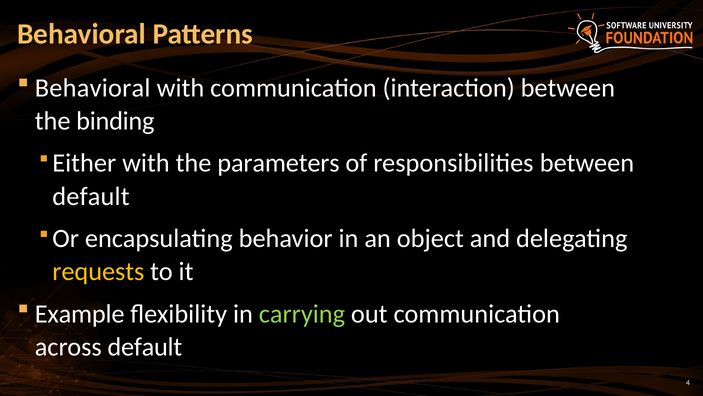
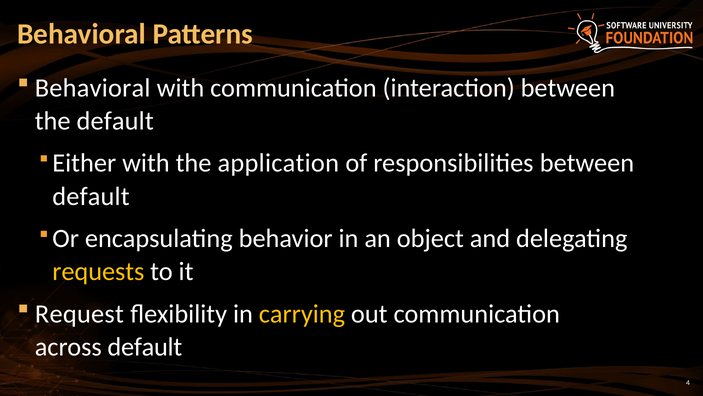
the binding: binding -> default
parameters: parameters -> application
Example: Example -> Request
carrying colour: light green -> yellow
